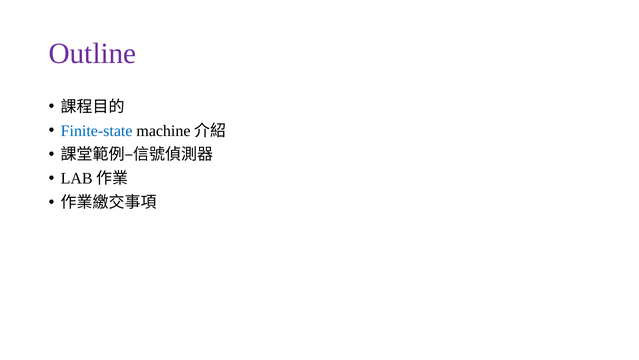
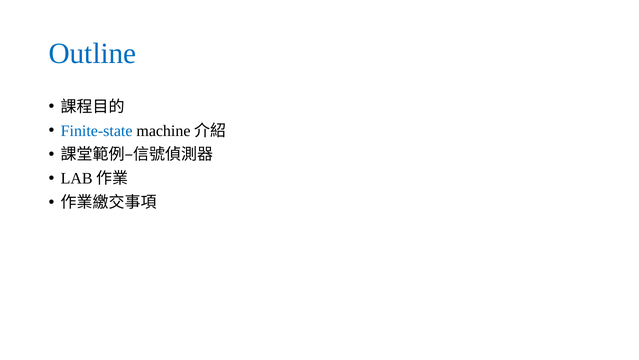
Outline colour: purple -> blue
